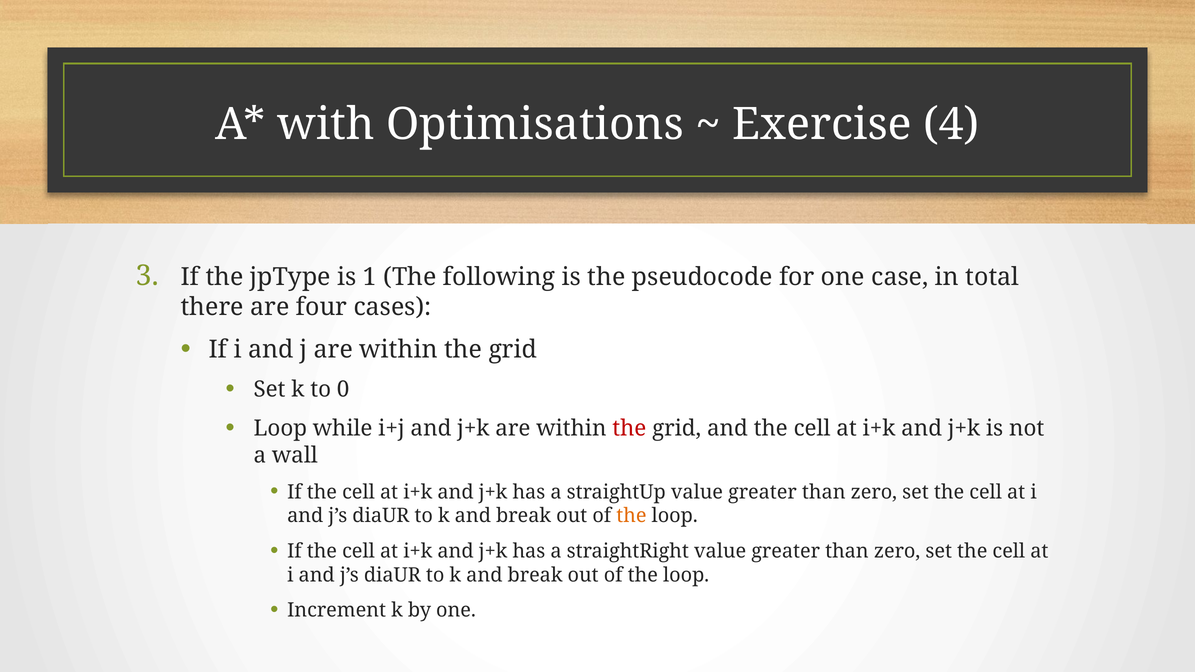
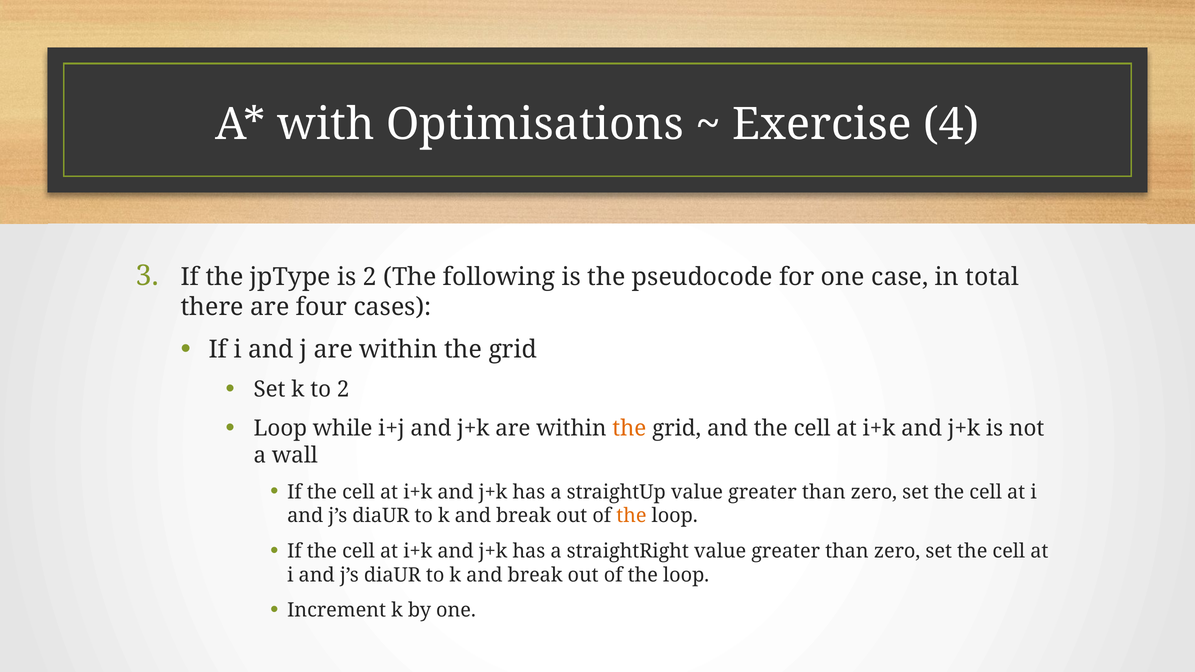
is 1: 1 -> 2
to 0: 0 -> 2
the at (629, 429) colour: red -> orange
